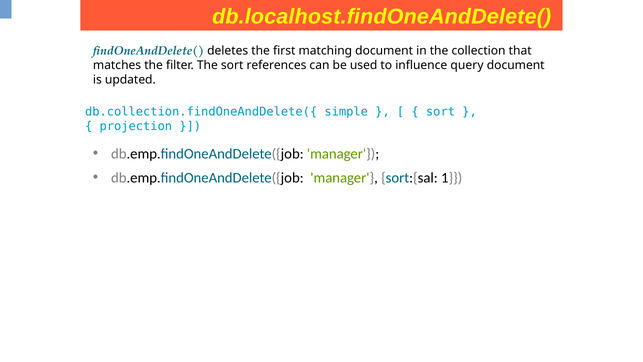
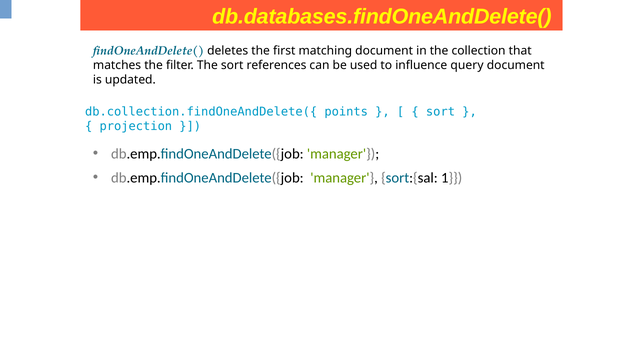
db.localhost.findOneAndDelete(: db.localhost.findOneAndDelete( -> db.databases.findOneAndDelete(
simple: simple -> points
